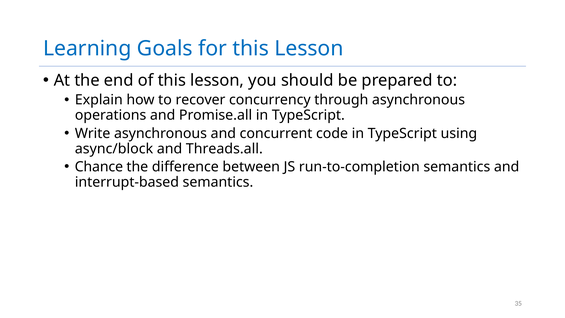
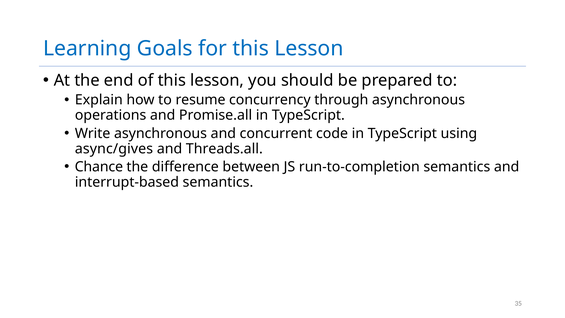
recover: recover -> resume
async/block: async/block -> async/gives
